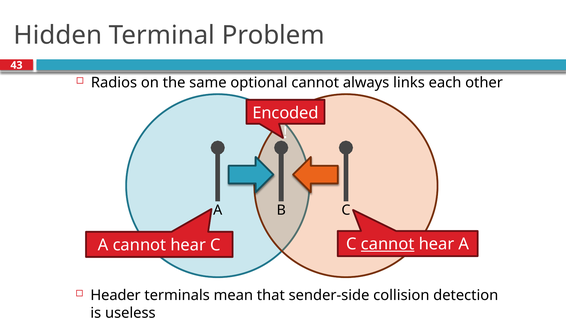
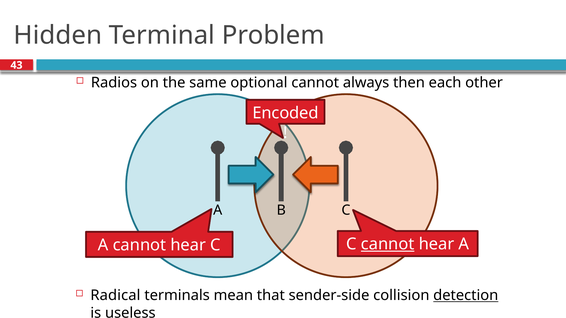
links: links -> then
Header: Header -> Radical
detection underline: none -> present
